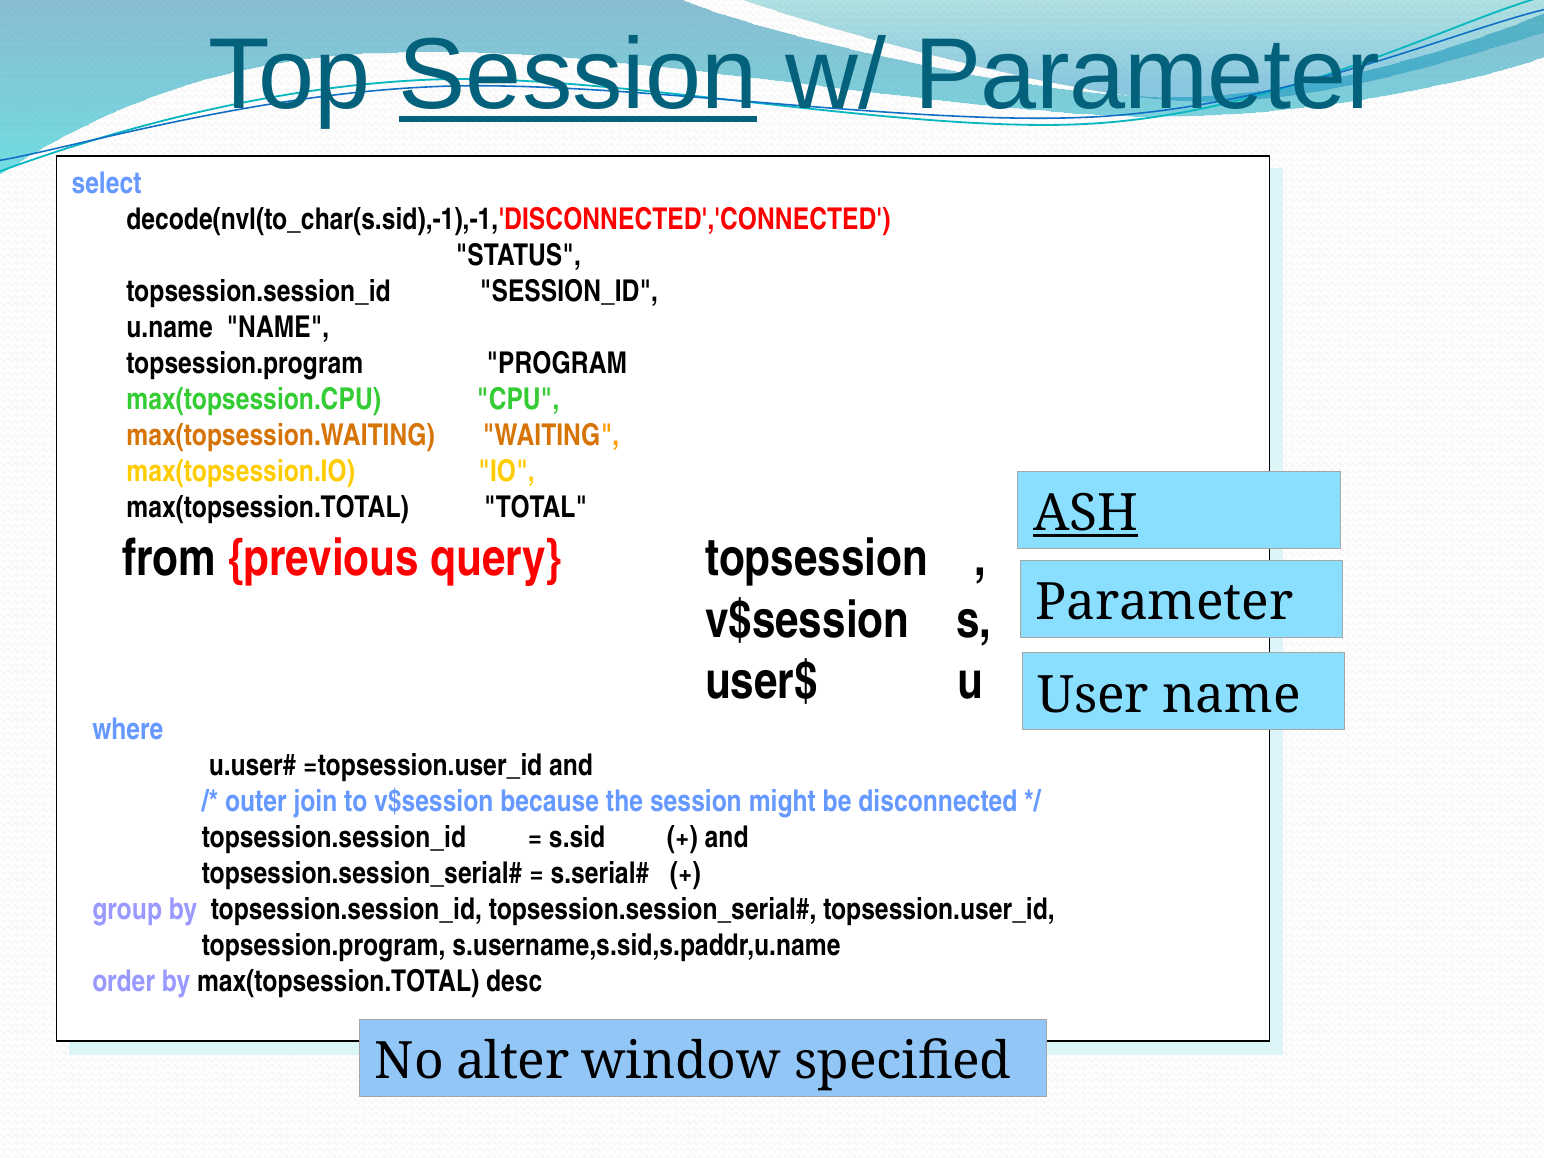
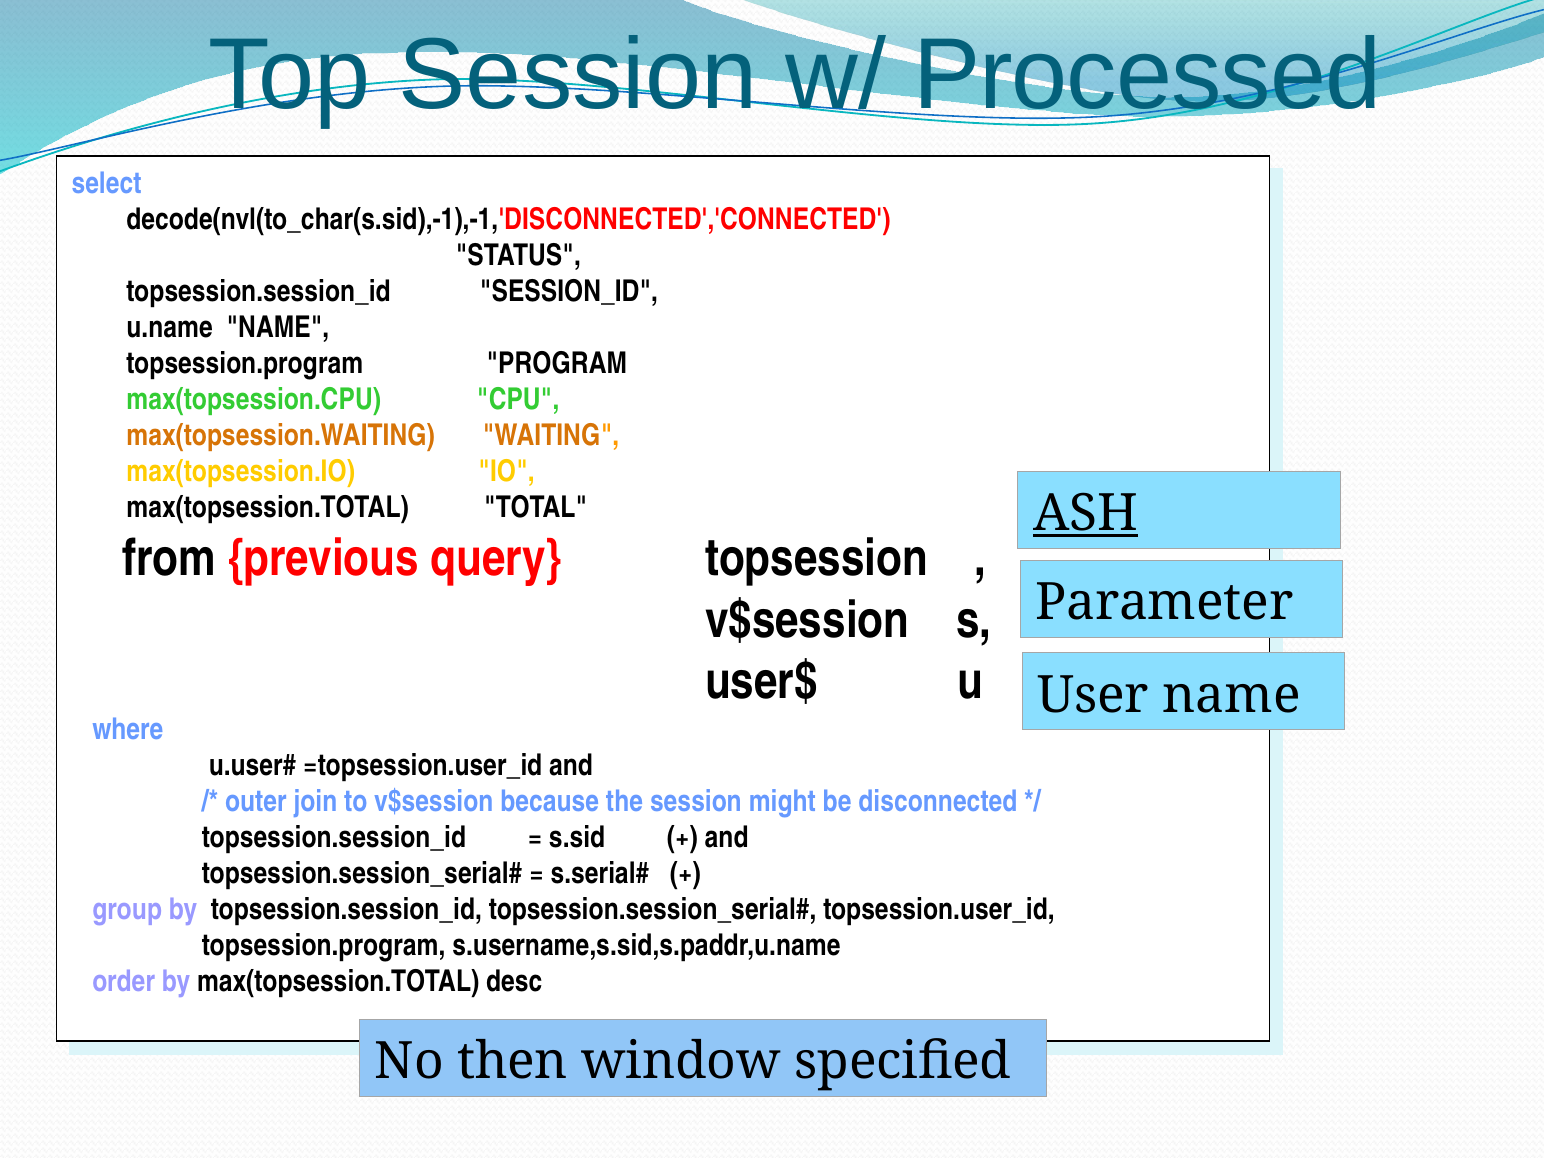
Session at (578, 75) underline: present -> none
w/ Parameter: Parameter -> Processed
alter: alter -> then
